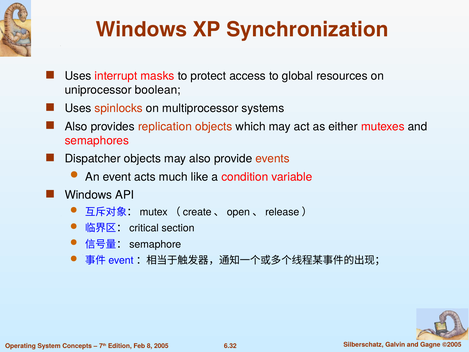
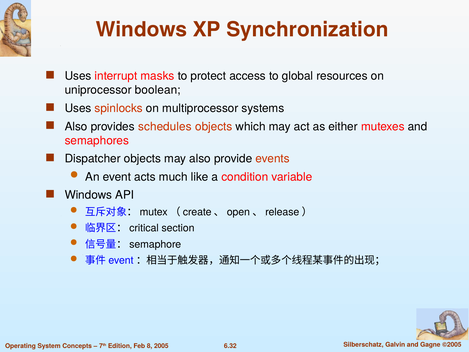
replication: replication -> schedules
